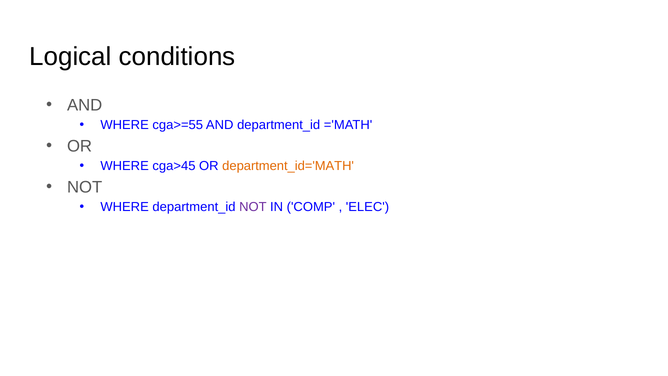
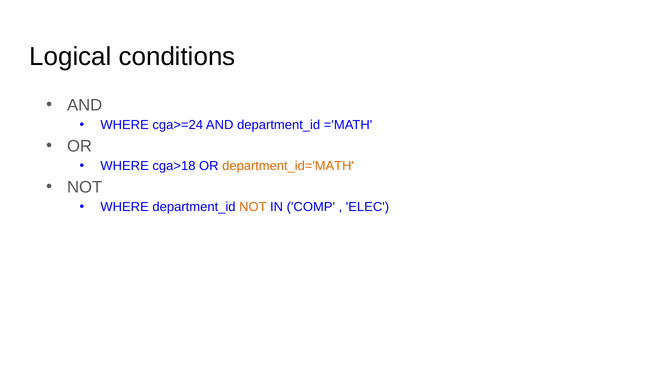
cga>=55: cga>=55 -> cga>=24
cga>45: cga>45 -> cga>18
NOT at (253, 207) colour: purple -> orange
